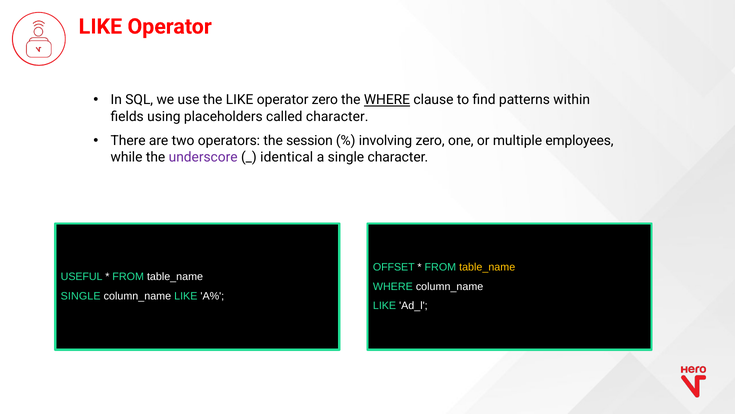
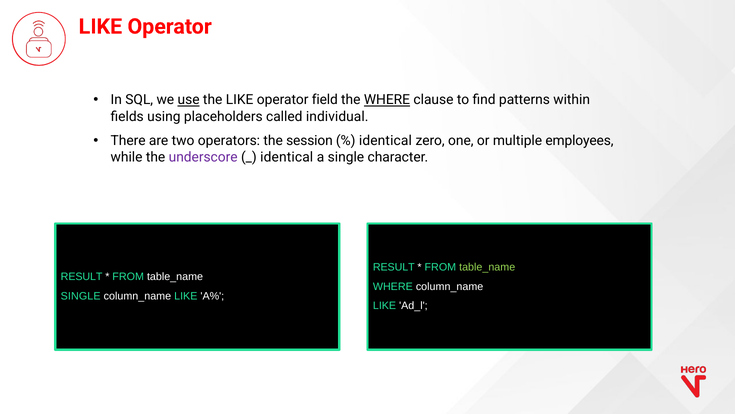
use underline: none -> present
operator zero: zero -> field
called character: character -> individual
involving at (386, 141): involving -> identical
OFFSET at (394, 267): OFFSET -> RESULT
table_name at (487, 267) colour: yellow -> light green
USEFUL at (82, 277): USEFUL -> RESULT
